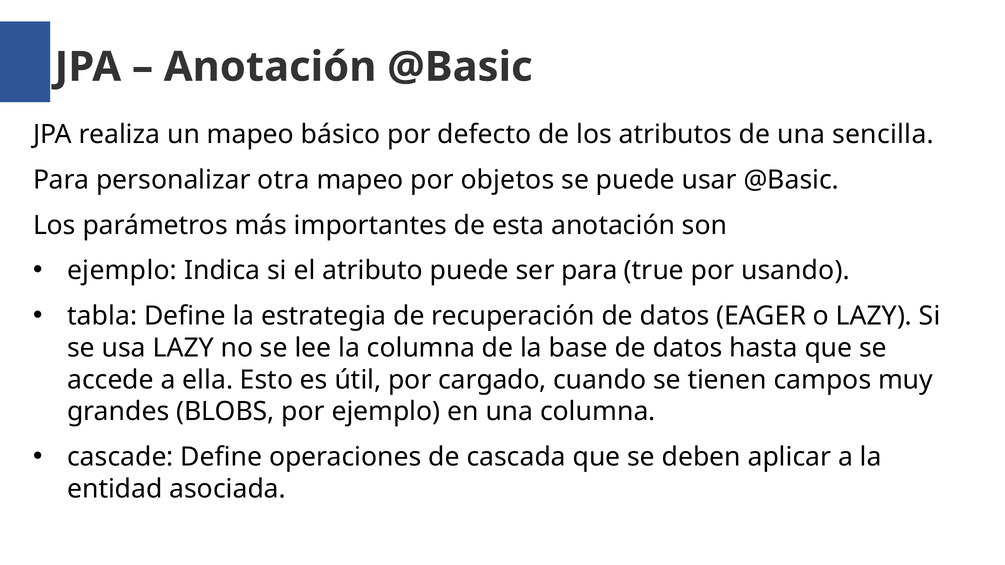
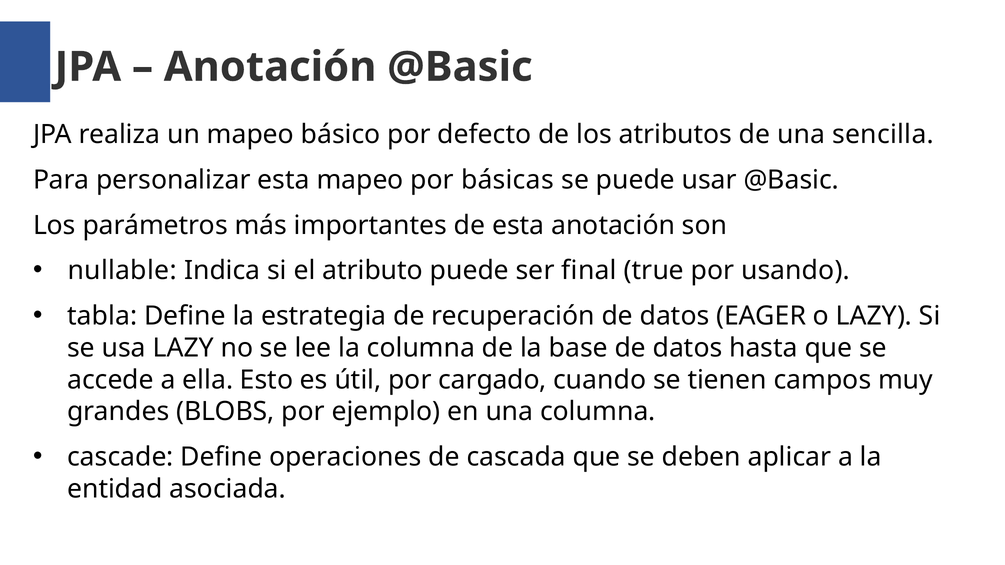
personalizar otra: otra -> esta
objetos: objetos -> básicas
ejemplo at (122, 271): ejemplo -> nullable
ser para: para -> final
